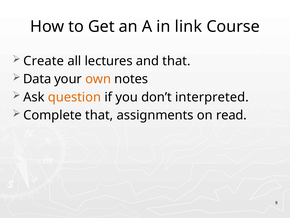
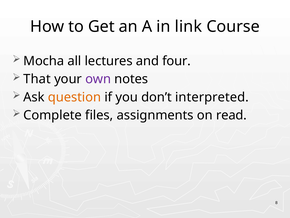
Create: Create -> Mocha
and that: that -> four
Data: Data -> That
own colour: orange -> purple
Complete that: that -> files
